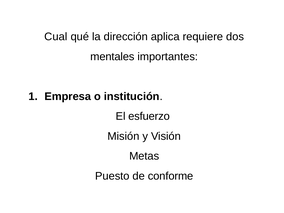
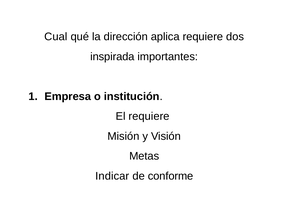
mentales: mentales -> inspirada
El esfuerzo: esfuerzo -> requiere
Puesto: Puesto -> Indicar
